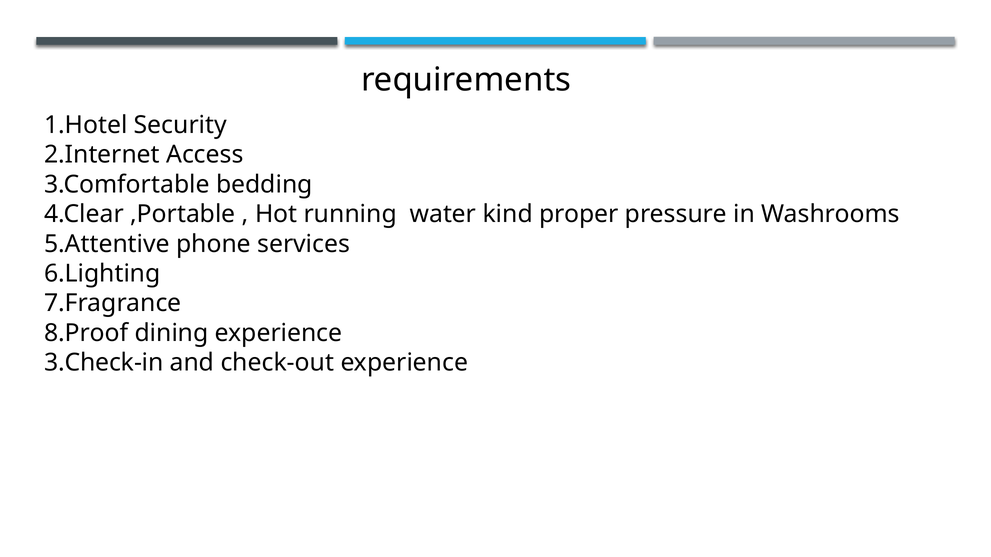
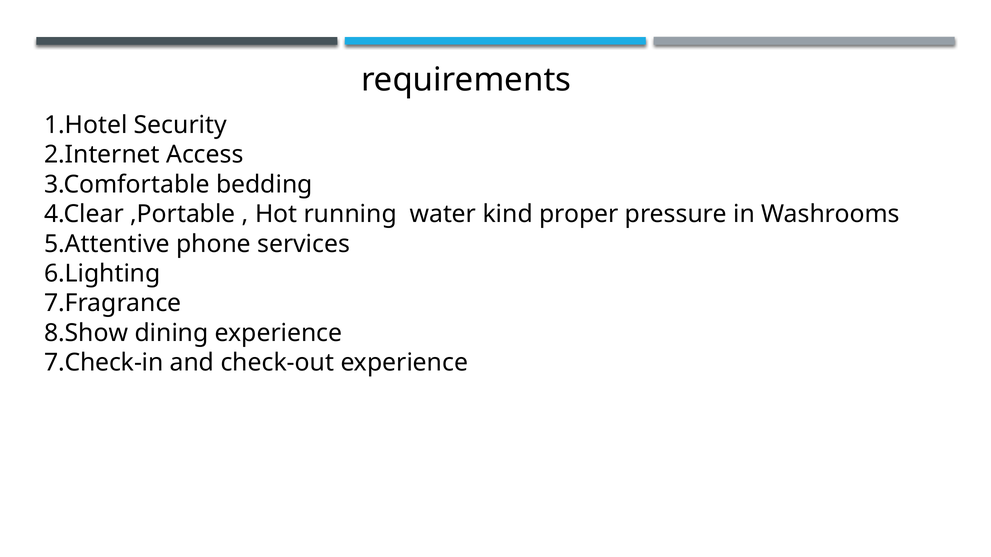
8.Proof: 8.Proof -> 8.Show
3.Check-in: 3.Check-in -> 7.Check-in
